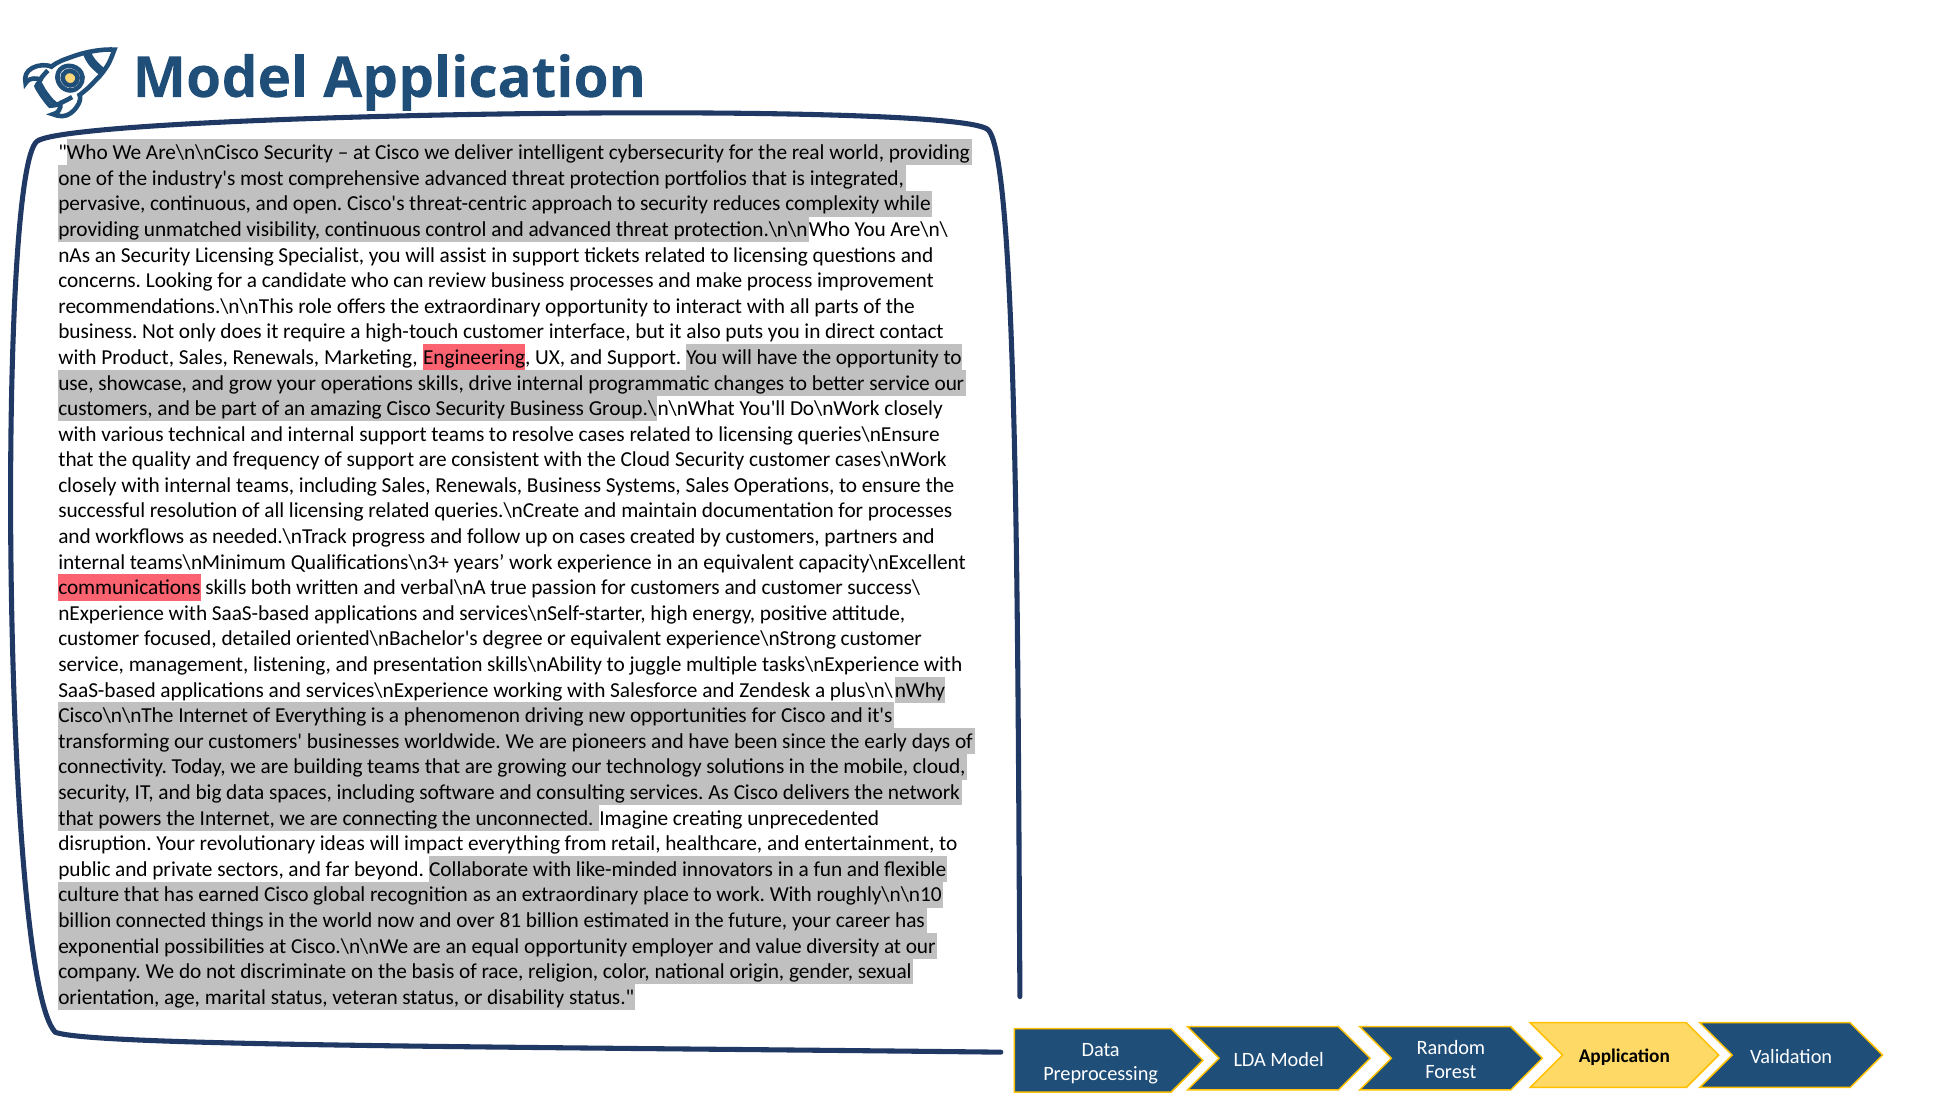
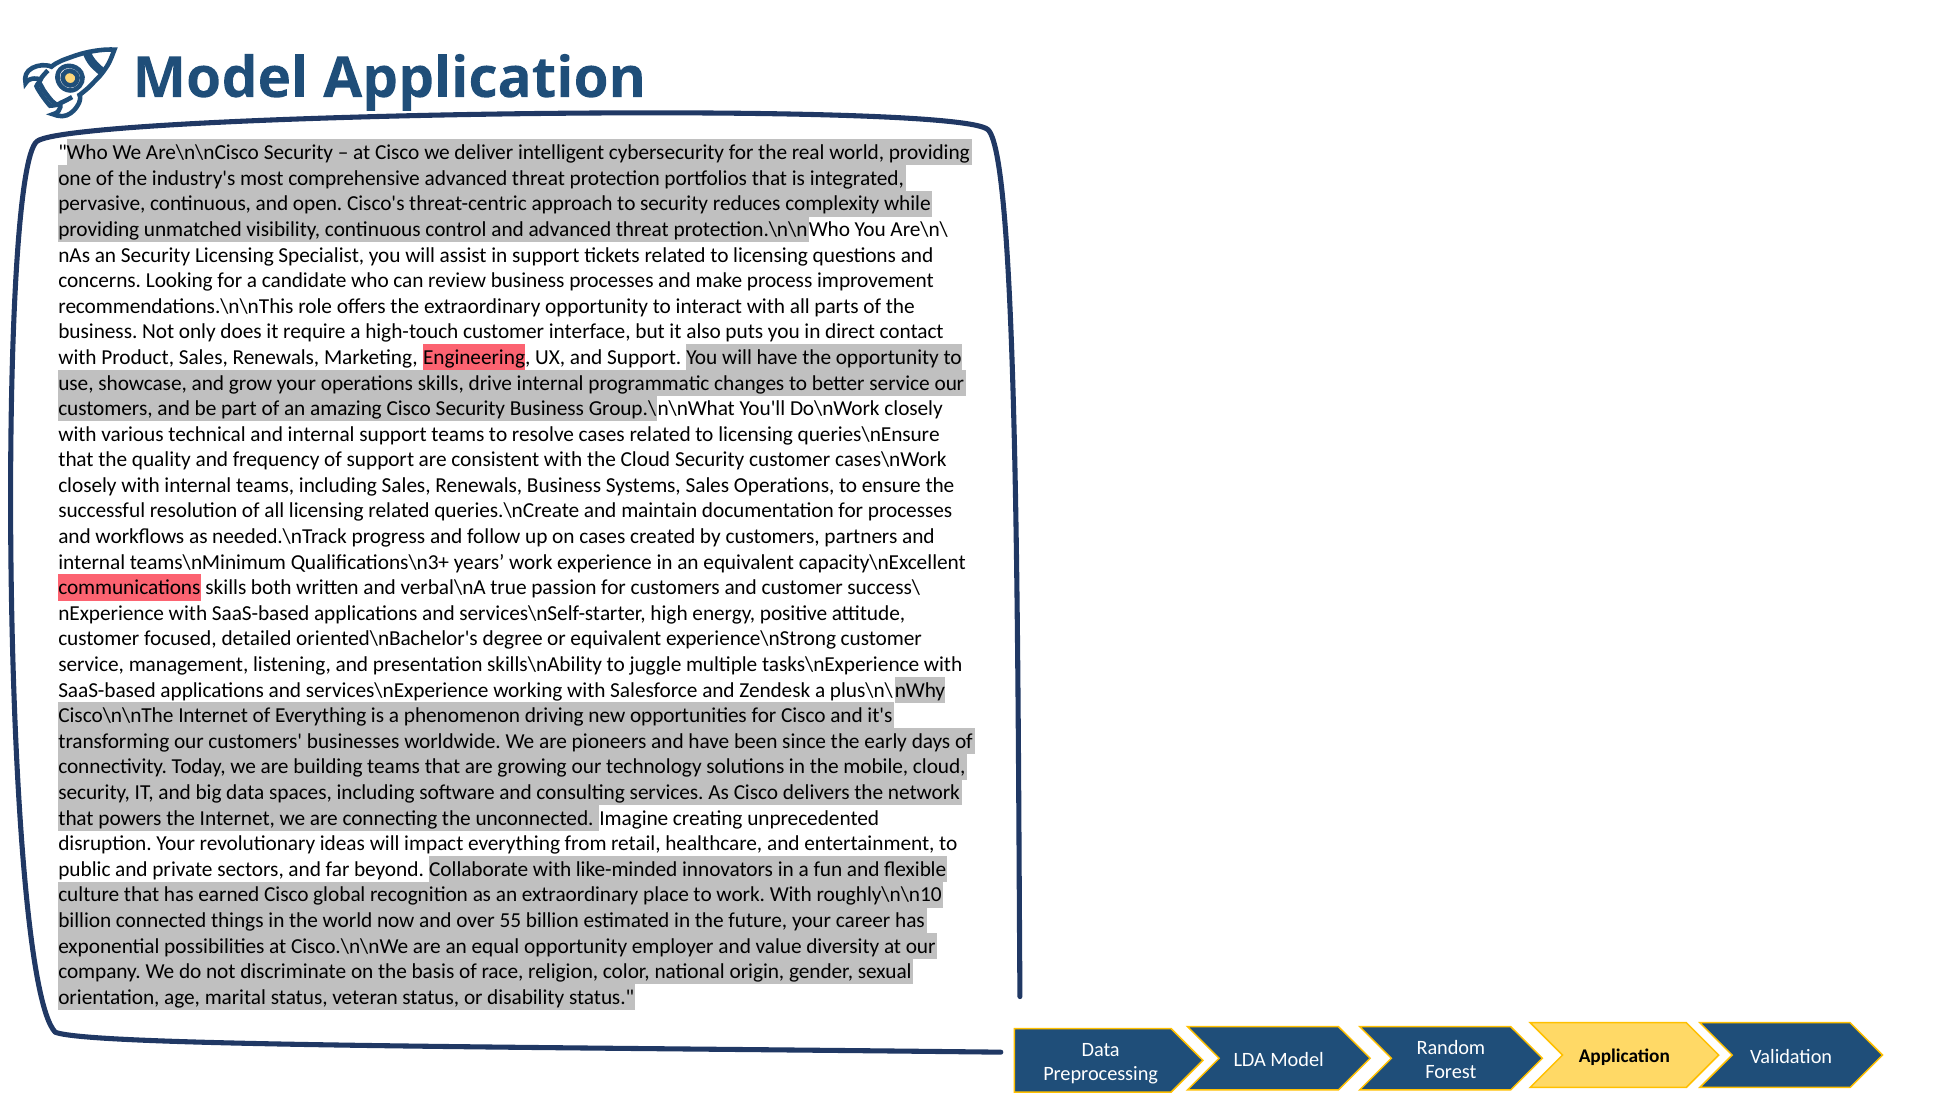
81: 81 -> 55
